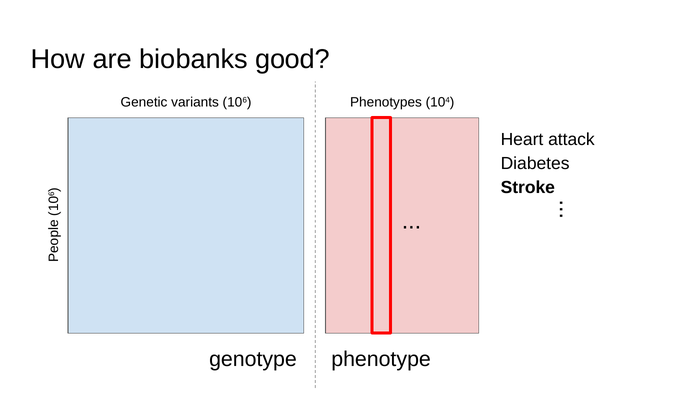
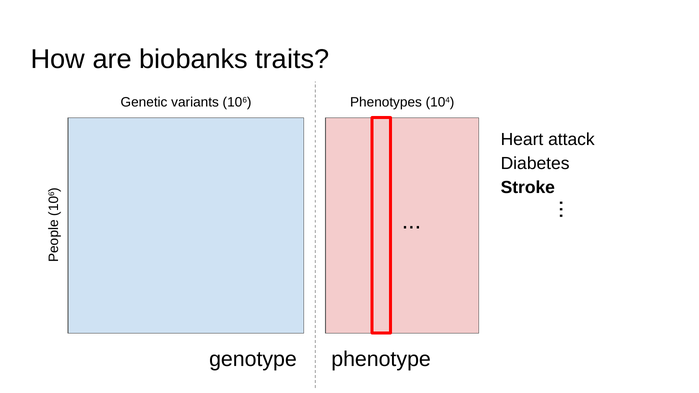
good: good -> traits
